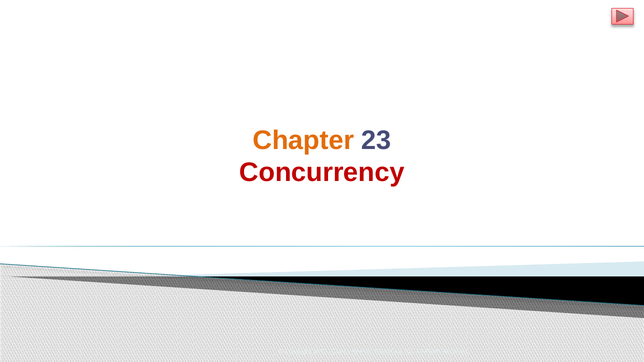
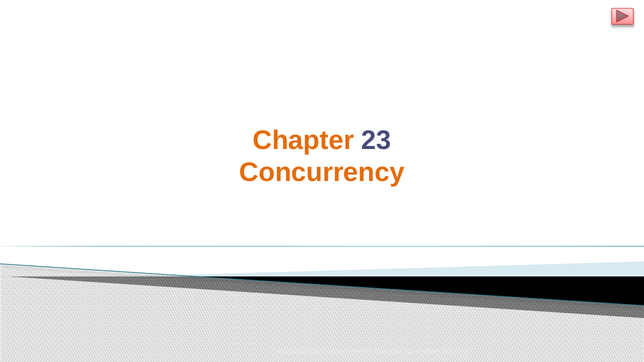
Concurrency colour: red -> orange
